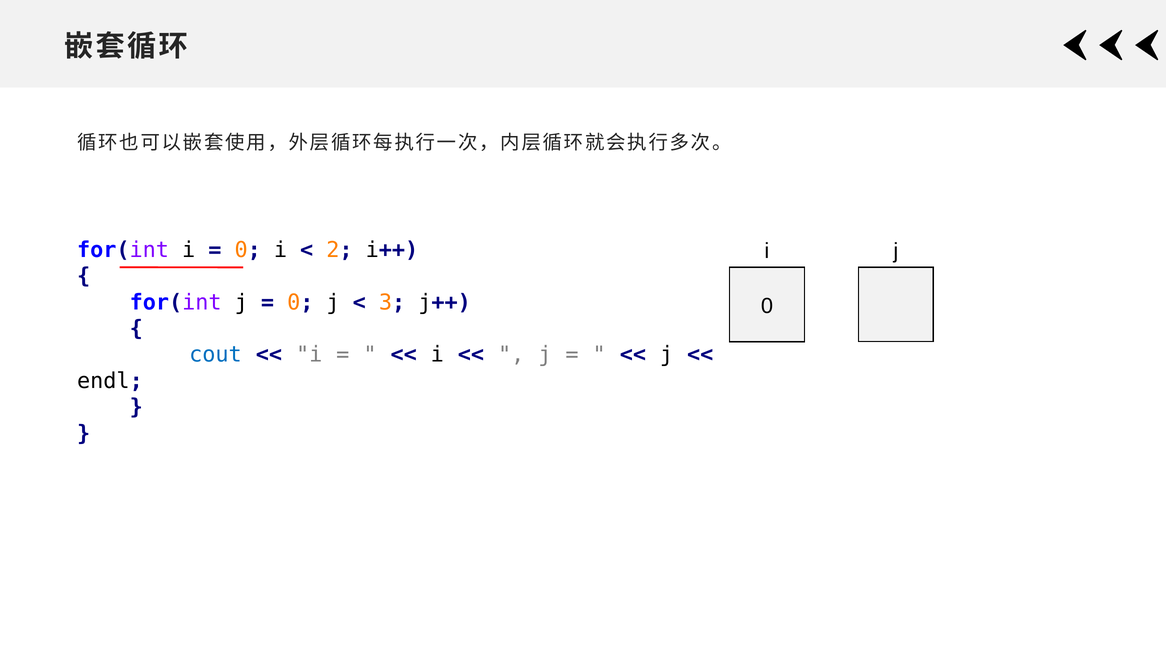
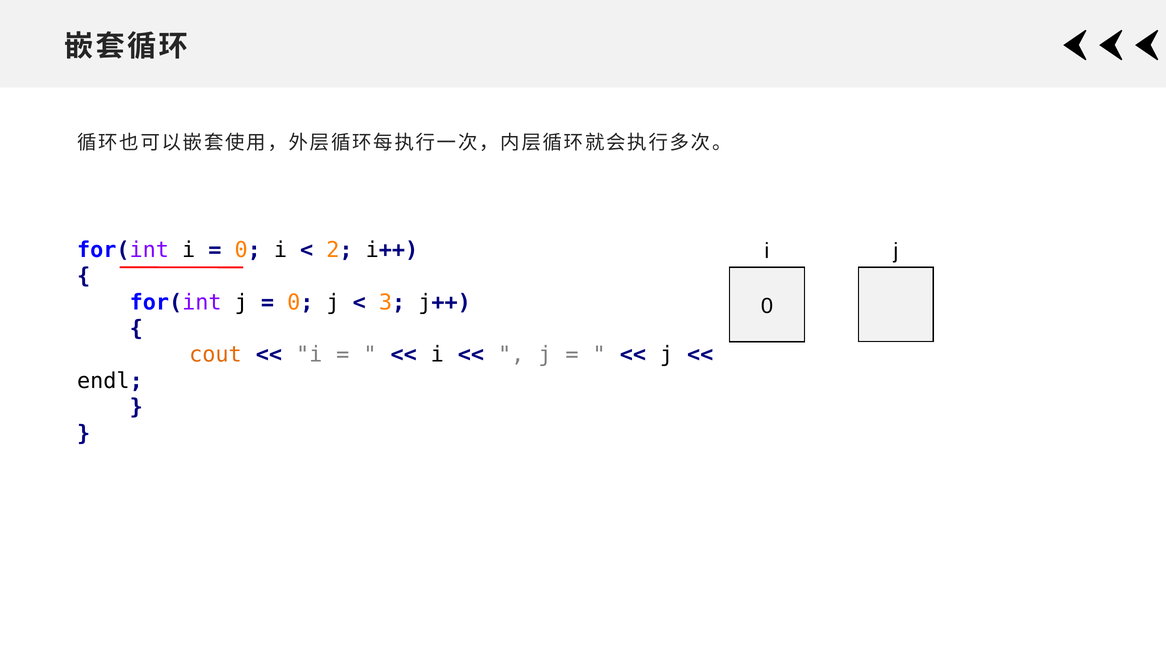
cout colour: blue -> orange
